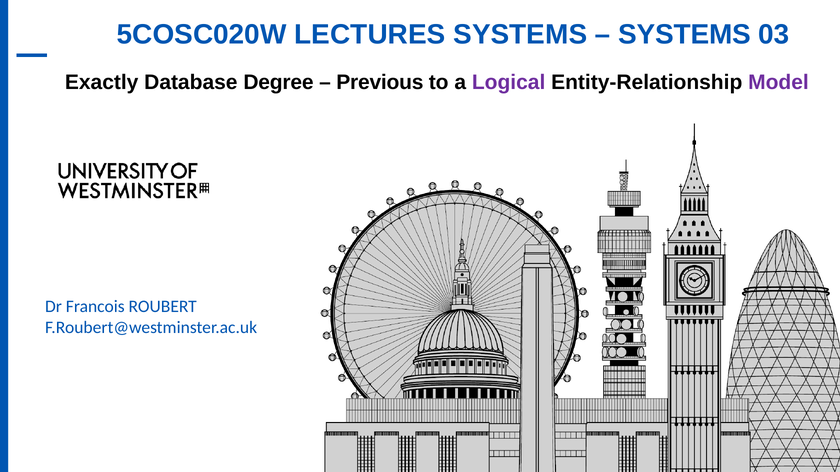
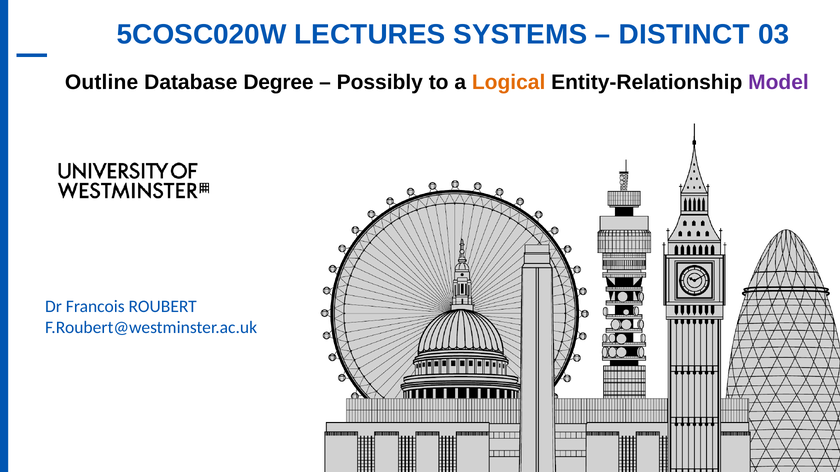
SYSTEMS at (685, 34): SYSTEMS -> DISTINCT
Exactly: Exactly -> Outline
Previous: Previous -> Possibly
Logical colour: purple -> orange
